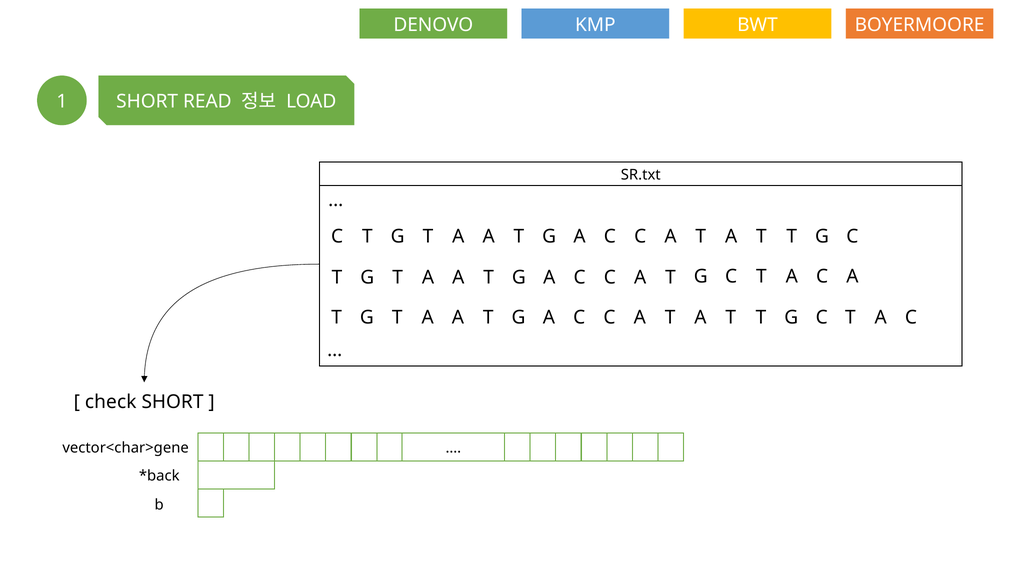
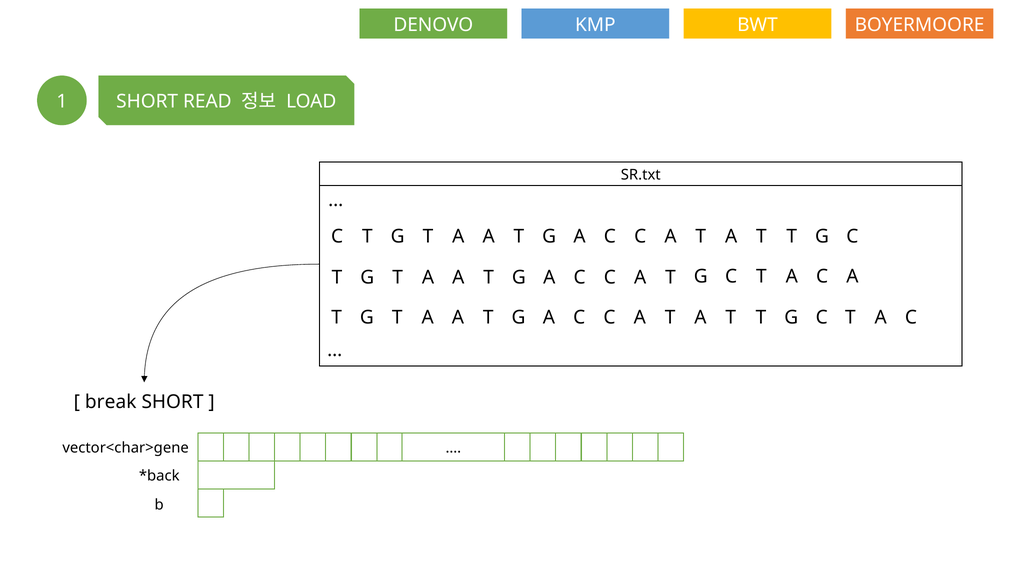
check: check -> break
